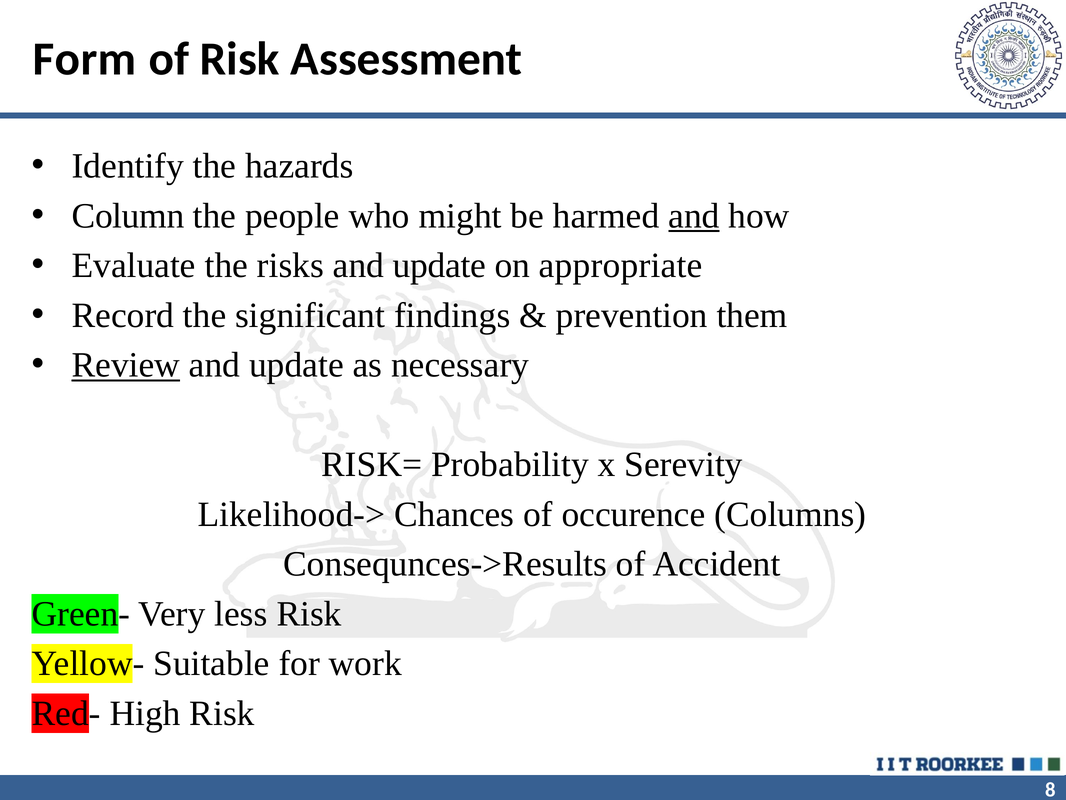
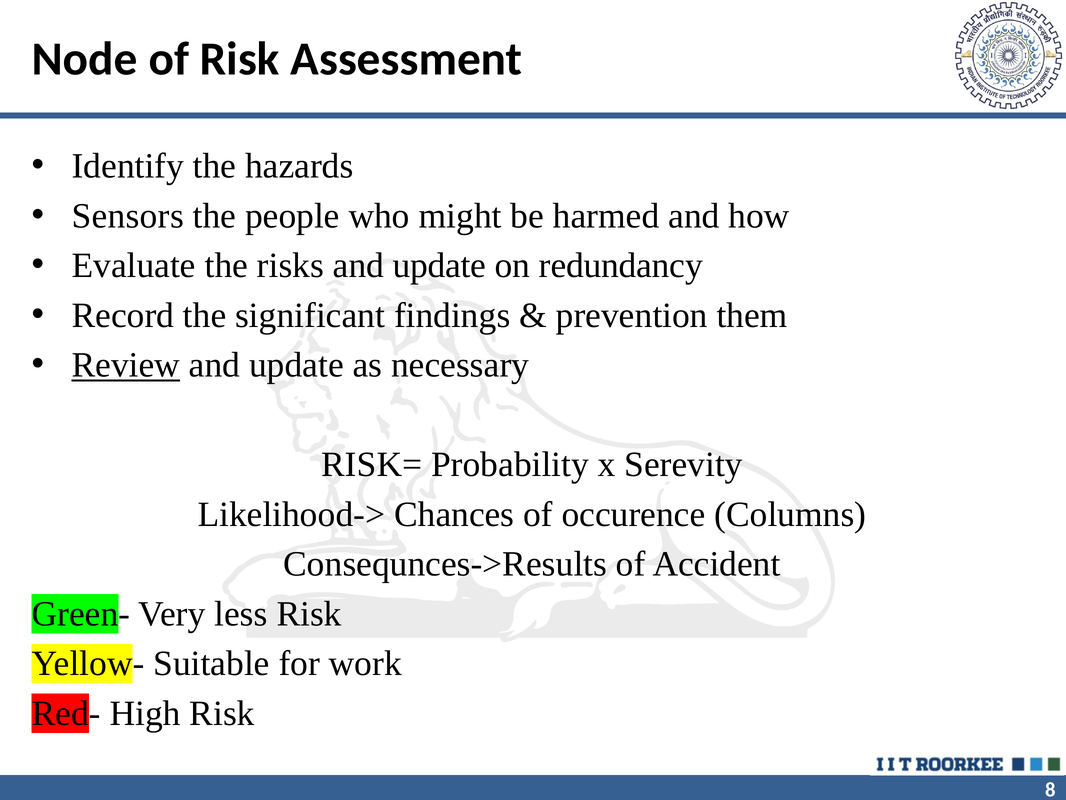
Form: Form -> Node
Column: Column -> Sensors
and at (694, 216) underline: present -> none
appropriate: appropriate -> redundancy
